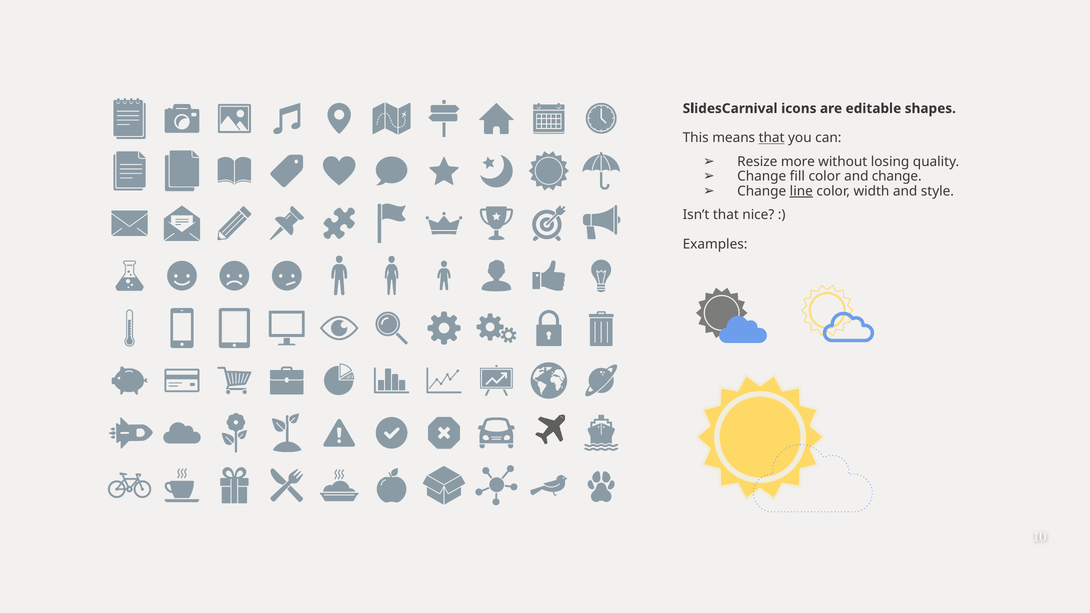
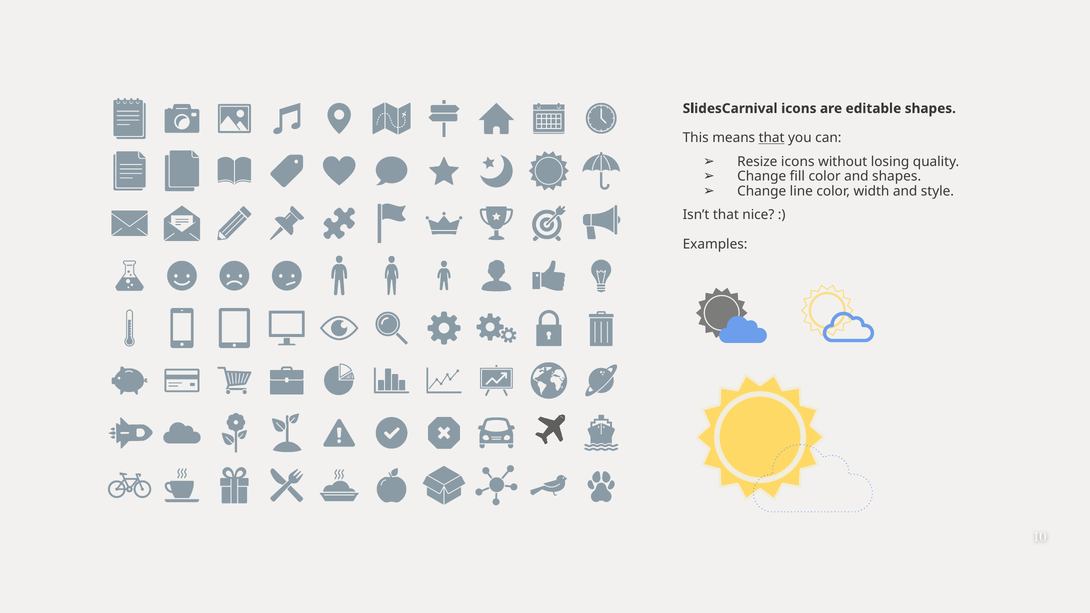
Resize more: more -> icons
and change: change -> shapes
line underline: present -> none
